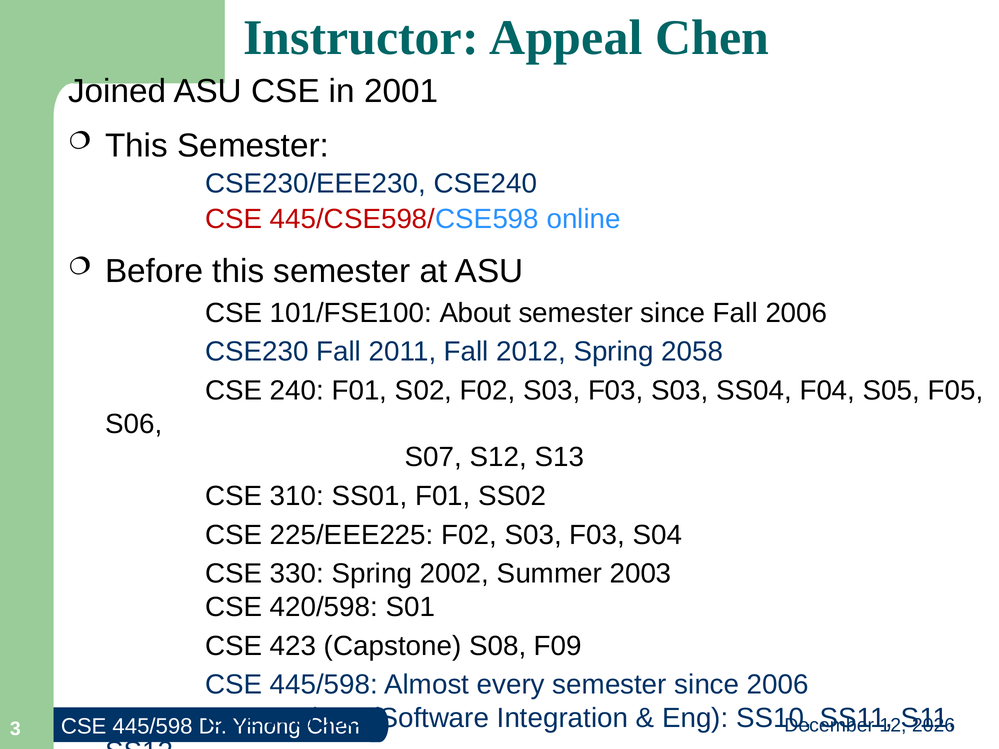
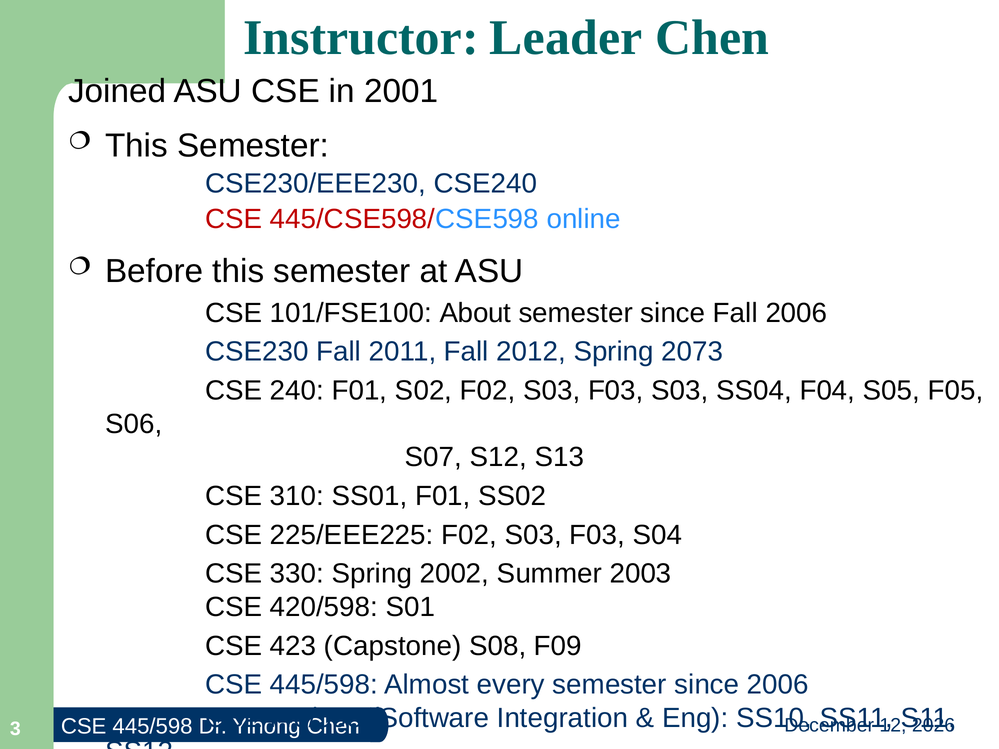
Appeal: Appeal -> Leader
2058: 2058 -> 2073
